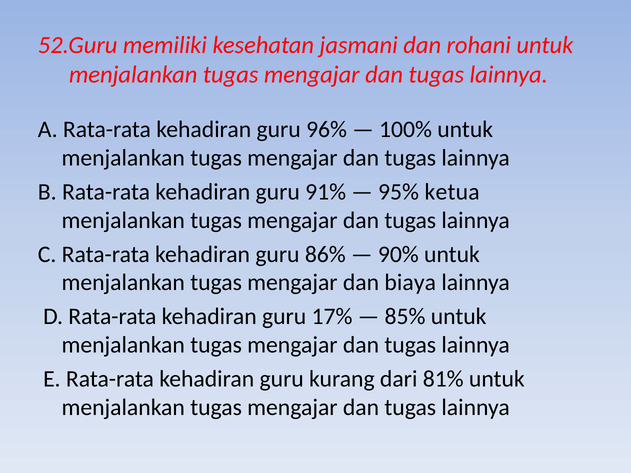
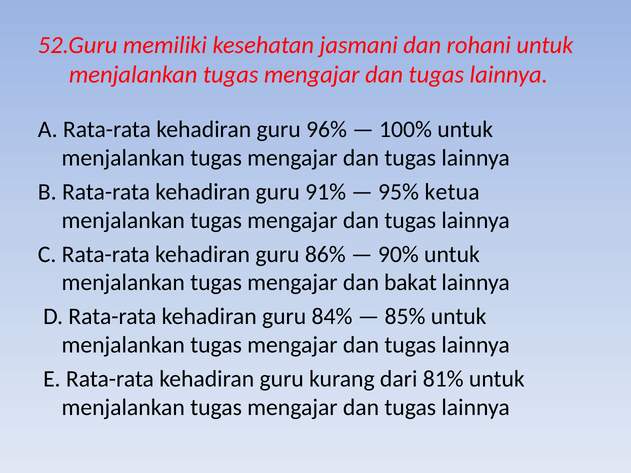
biaya: biaya -> bakat
17%: 17% -> 84%
